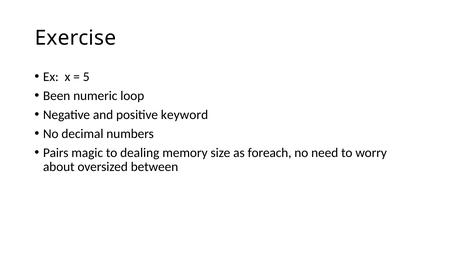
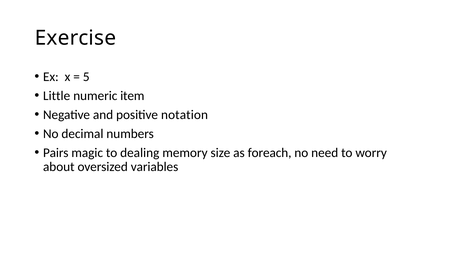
Been: Been -> Little
loop: loop -> item
keyword: keyword -> notation
between: between -> variables
